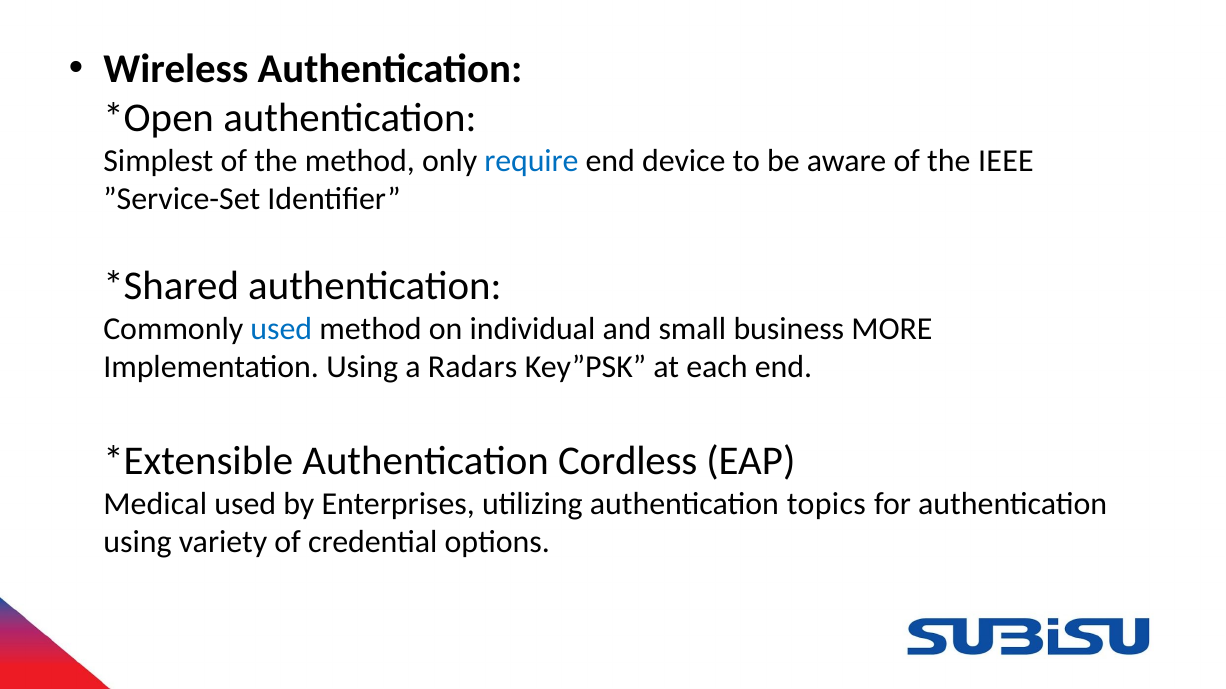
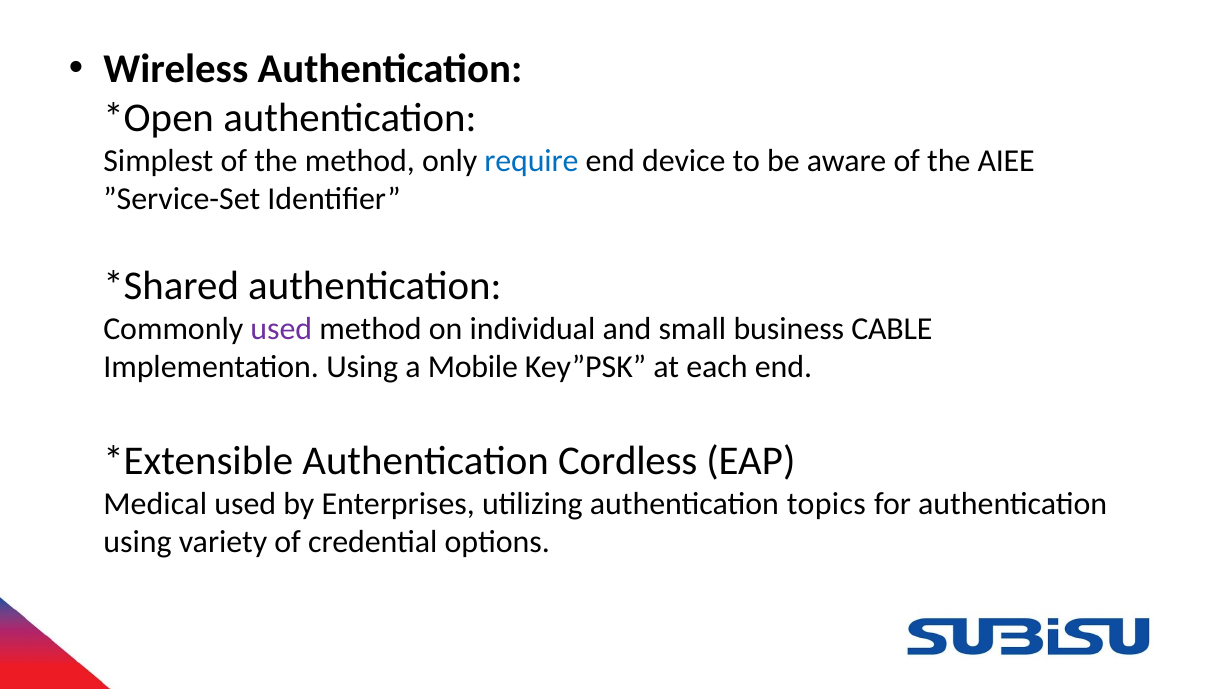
IEEE: IEEE -> AIEE
used at (281, 329) colour: blue -> purple
MORE: MORE -> CABLE
Radars: Radars -> Mobile
